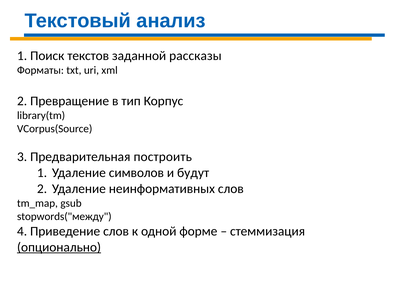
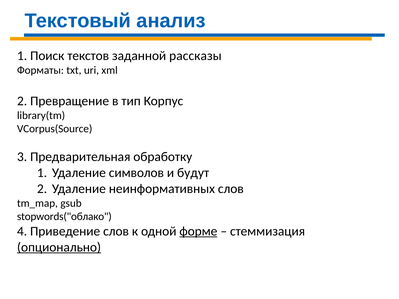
построить: построить -> обработку
stopwords("между: stopwords("между -> stopwords("облако
форме underline: none -> present
